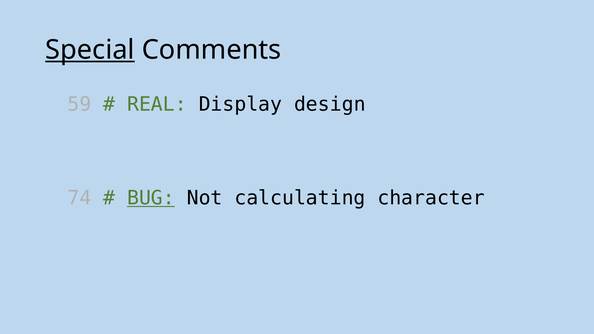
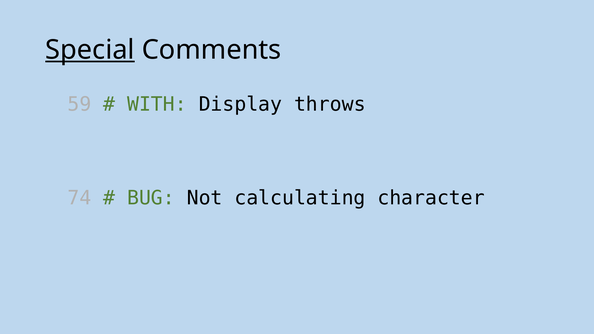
REAL: REAL -> WITH
design: design -> throws
BUG underline: present -> none
